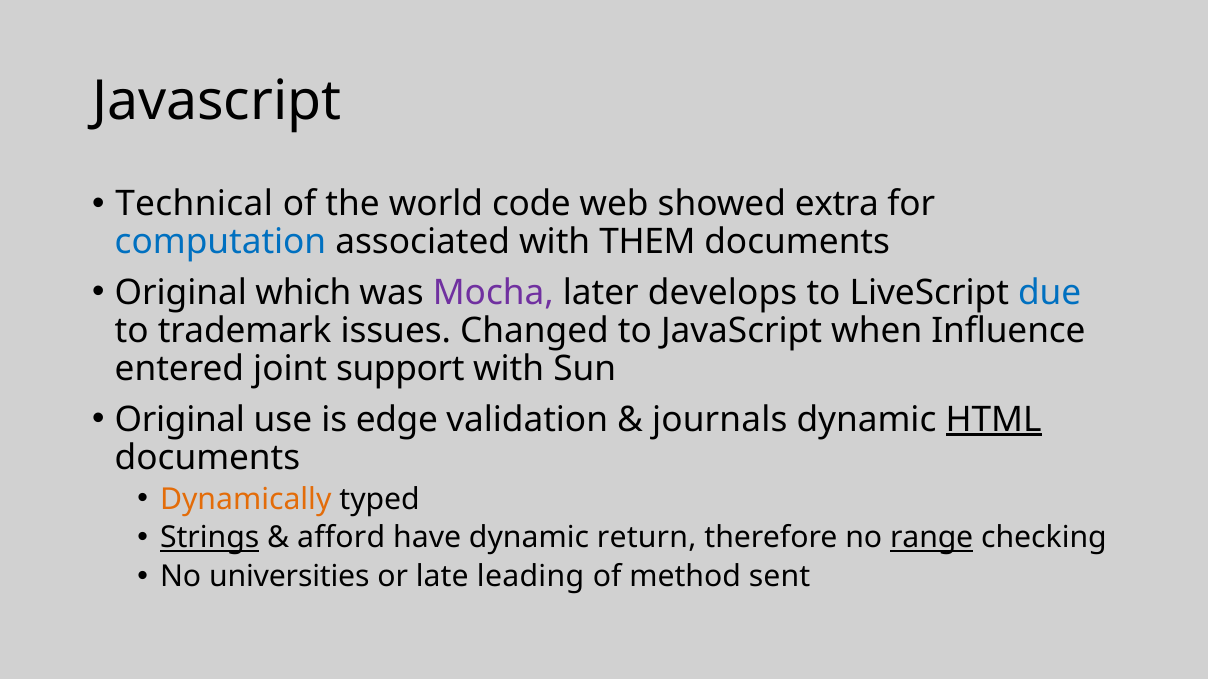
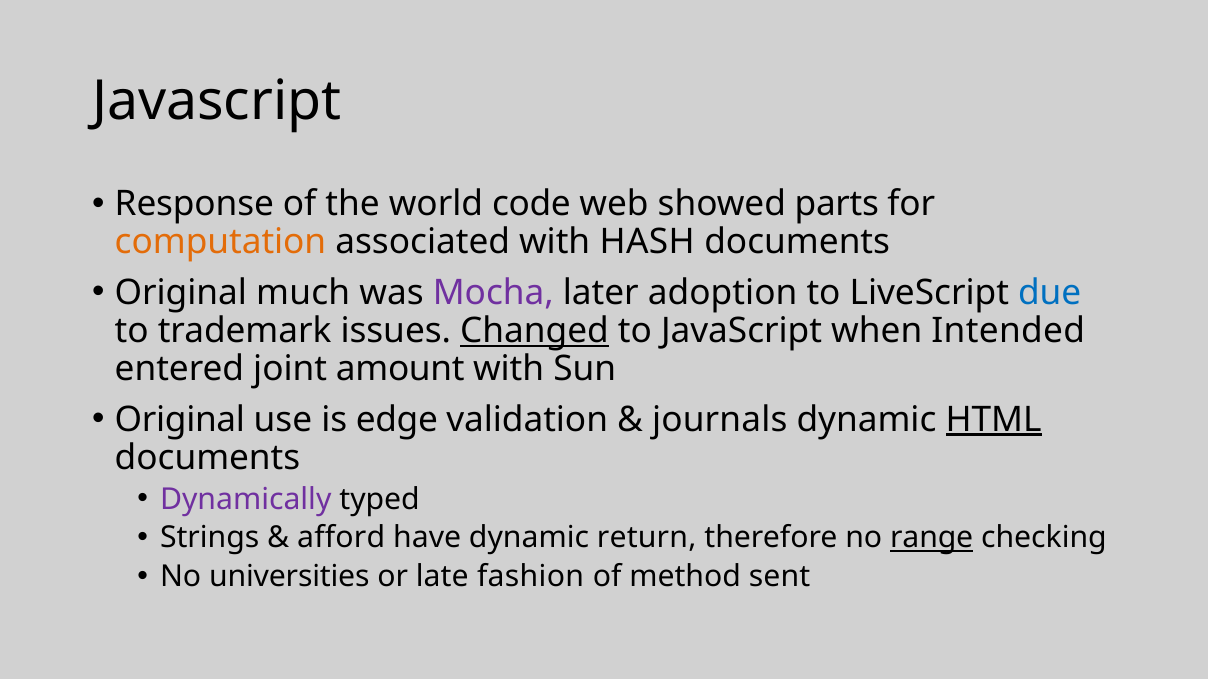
Technical: Technical -> Response
extra: extra -> parts
computation colour: blue -> orange
THEM: THEM -> HASH
which: which -> much
develops: develops -> adoption
Changed underline: none -> present
Influence: Influence -> Intended
support: support -> amount
Dynamically colour: orange -> purple
Strings underline: present -> none
leading: leading -> fashion
